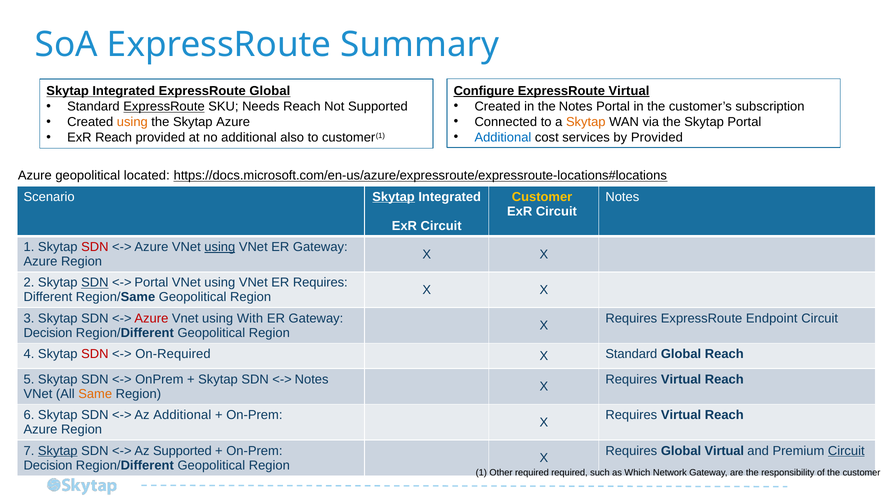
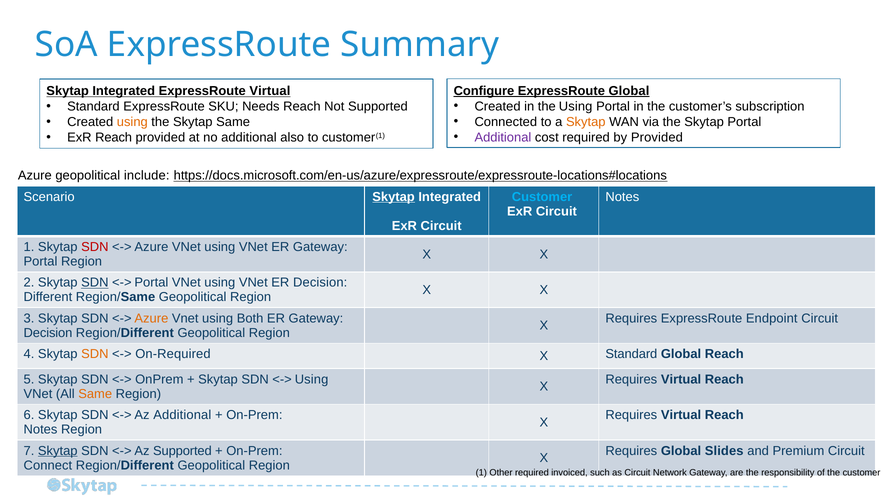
ExpressRoute Virtual: Virtual -> Global
ExpressRoute Global: Global -> Virtual
the Notes: Notes -> Using
ExpressRoute at (164, 107) underline: present -> none
Skytap Azure: Azure -> Same
Additional at (503, 137) colour: blue -> purple
cost services: services -> required
located: located -> include
Customer at (542, 197) colour: yellow -> light blue
using at (220, 247) underline: present -> none
Azure at (40, 262): Azure -> Portal
ER Requires: Requires -> Decision
Azure at (151, 318) colour: red -> orange
With: With -> Both
SDN at (95, 354) colour: red -> orange
Notes at (312, 379): Notes -> Using
Azure at (40, 430): Azure -> Notes
Global Virtual: Virtual -> Slides
Circuit at (846, 451) underline: present -> none
Decision at (48, 465): Decision -> Connect
required required: required -> invoiced
as Which: Which -> Circuit
